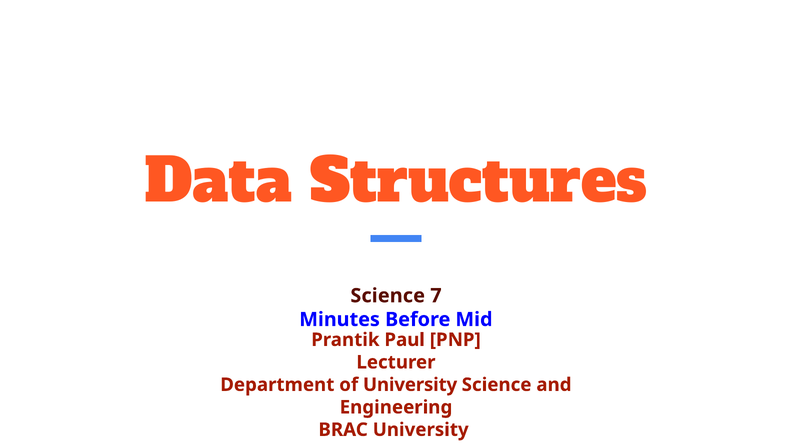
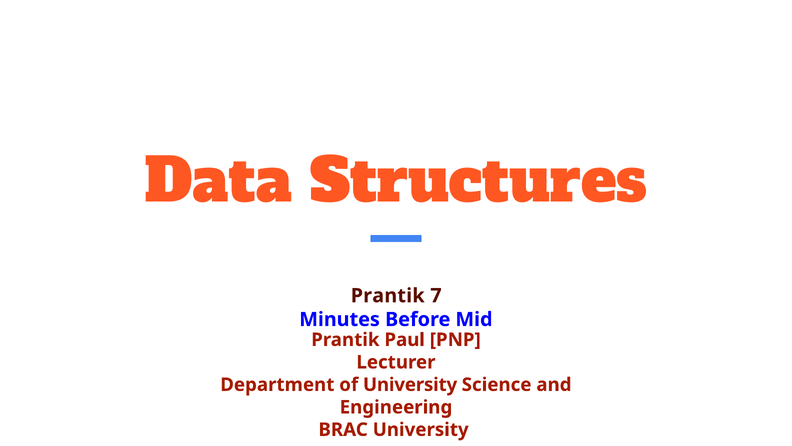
Science at (388, 295): Science -> Prantik
